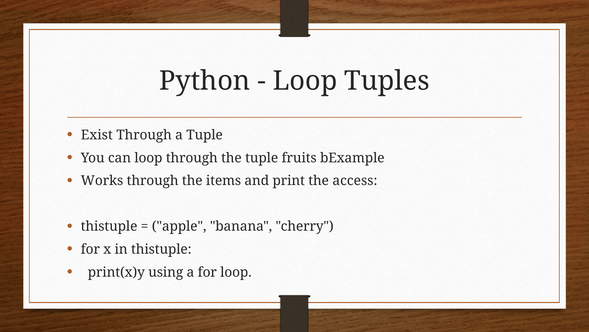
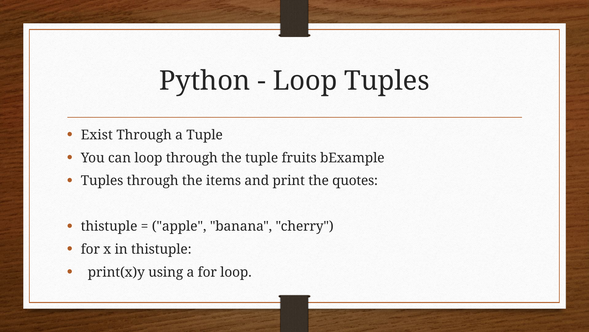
Works at (102, 180): Works -> Tuples
access: access -> quotes
